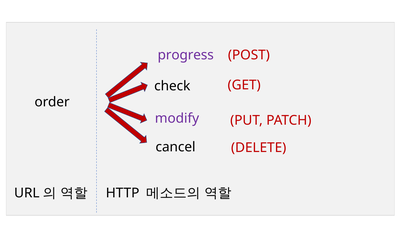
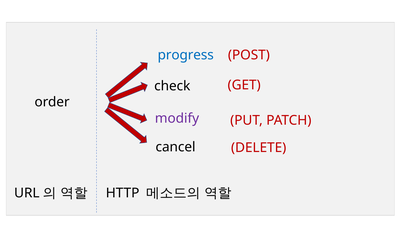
progress colour: purple -> blue
